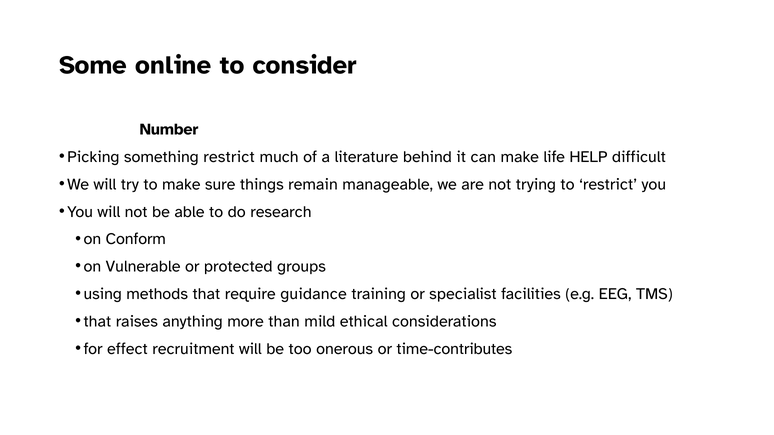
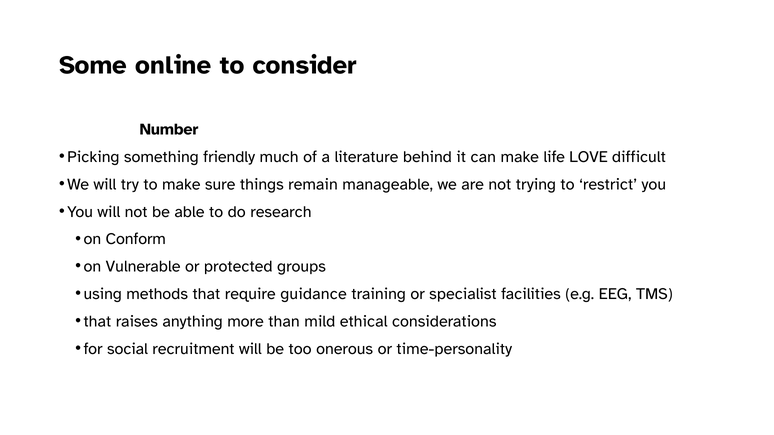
something restrict: restrict -> friendly
HELP: HELP -> LOVE
effect: effect -> social
time-contributes: time-contributes -> time-personality
